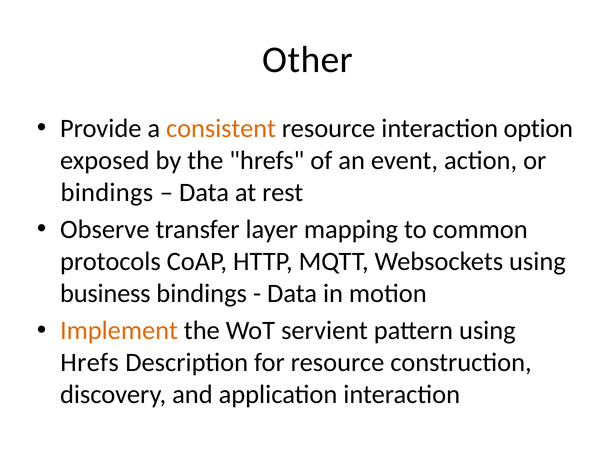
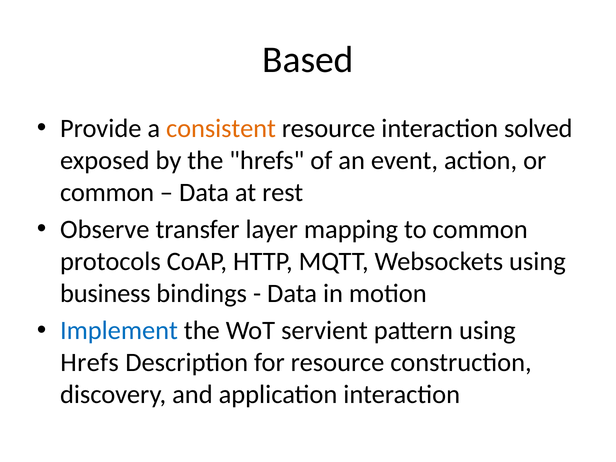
Other: Other -> Based
option: option -> solved
bindings at (107, 192): bindings -> common
Implement colour: orange -> blue
